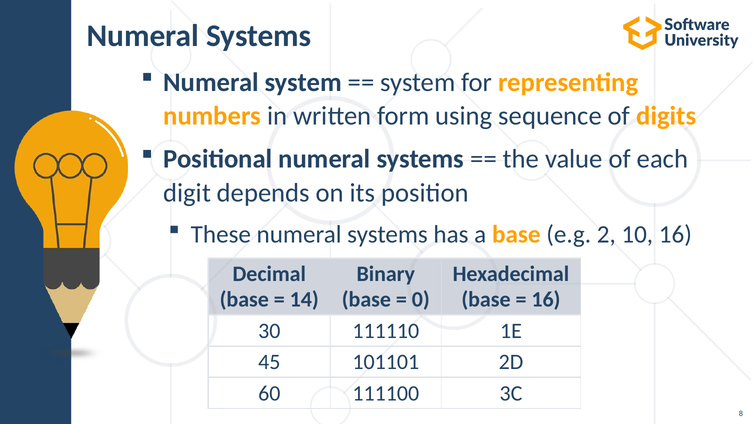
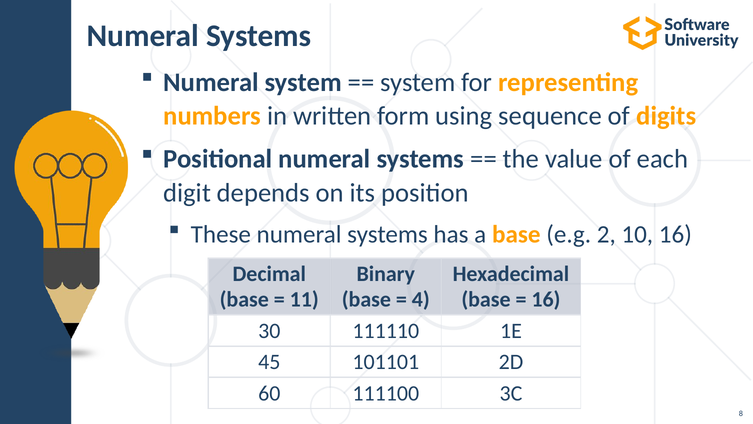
14: 14 -> 11
0: 0 -> 4
